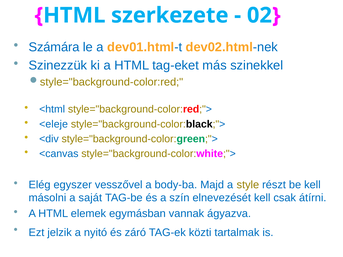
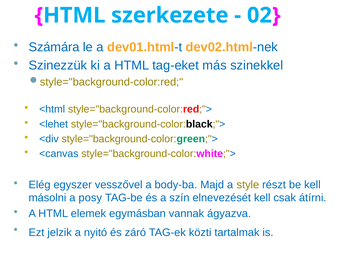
<eleje: <eleje -> <lehet
saját: saját -> posy
